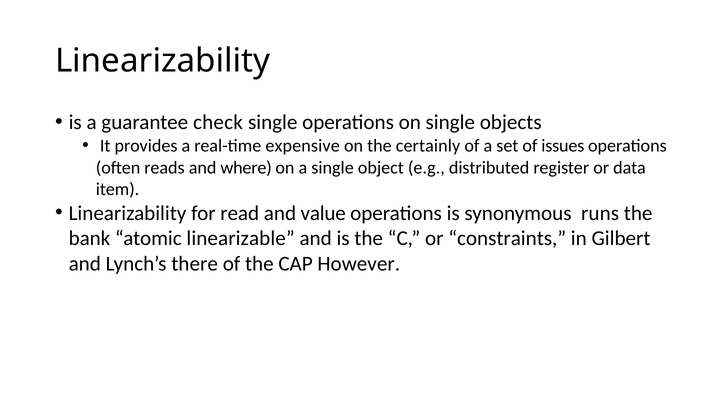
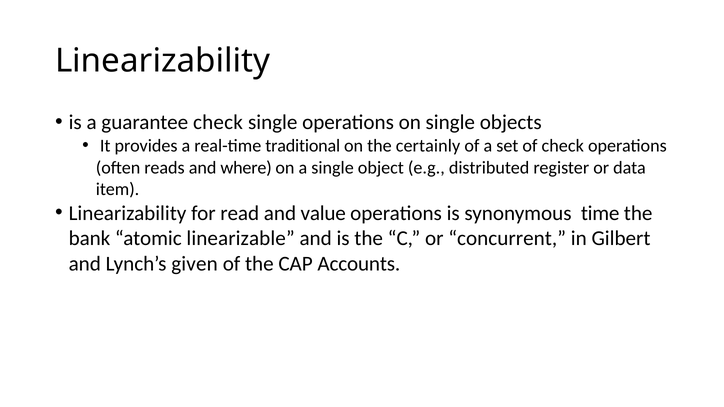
expensive: expensive -> traditional
of issues: issues -> check
runs: runs -> time
constraints: constraints -> concurrent
there: there -> given
However: However -> Accounts
